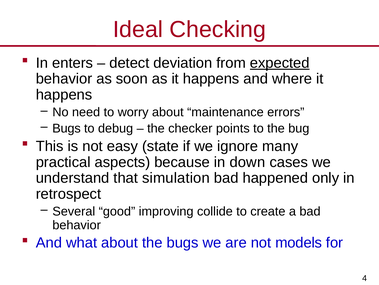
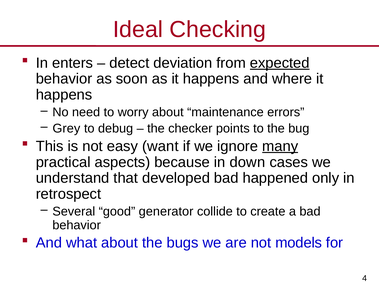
Bugs at (67, 128): Bugs -> Grey
state: state -> want
many underline: none -> present
simulation: simulation -> developed
improving: improving -> generator
